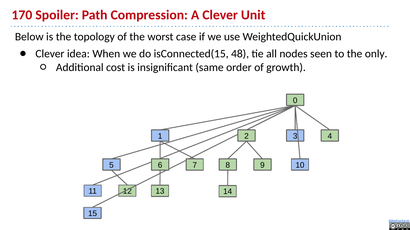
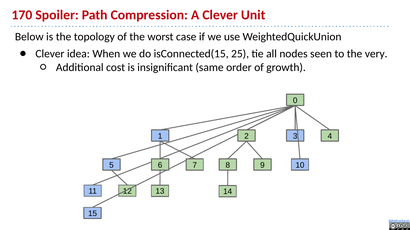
48: 48 -> 25
only: only -> very
